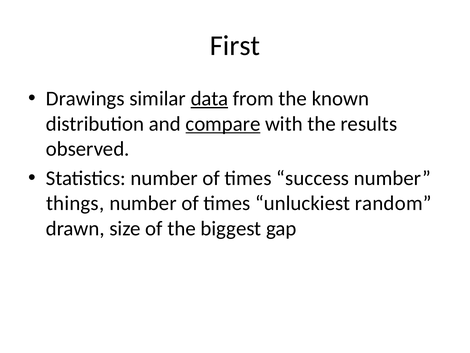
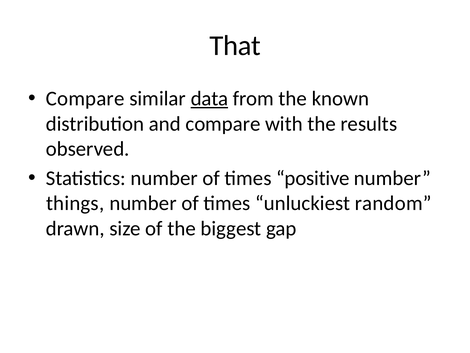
First: First -> That
Drawings at (85, 99): Drawings -> Compare
compare at (223, 124) underline: present -> none
success: success -> positive
